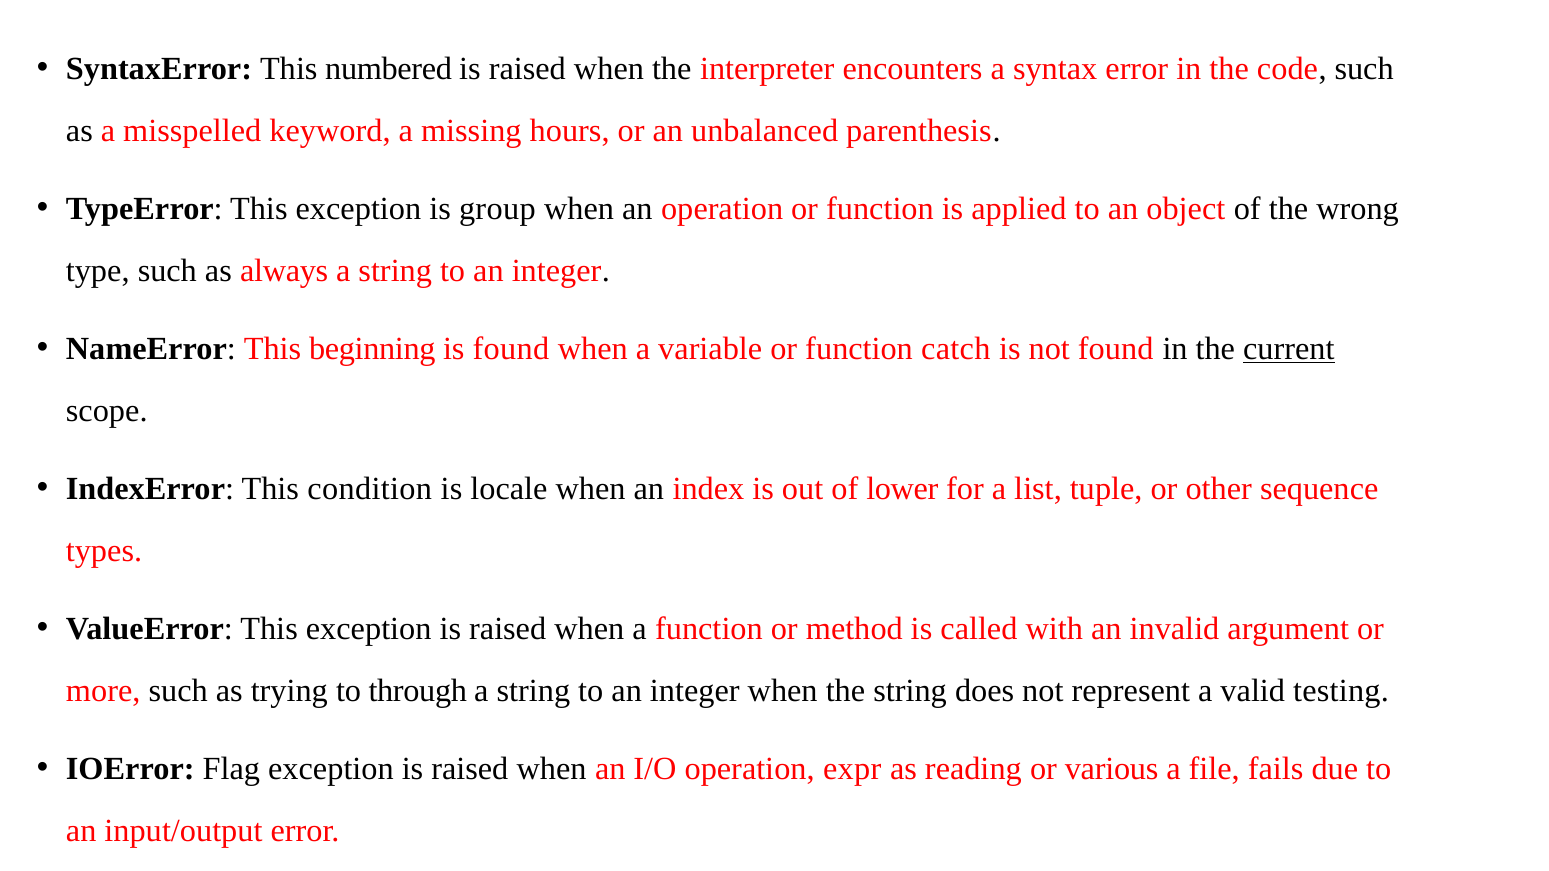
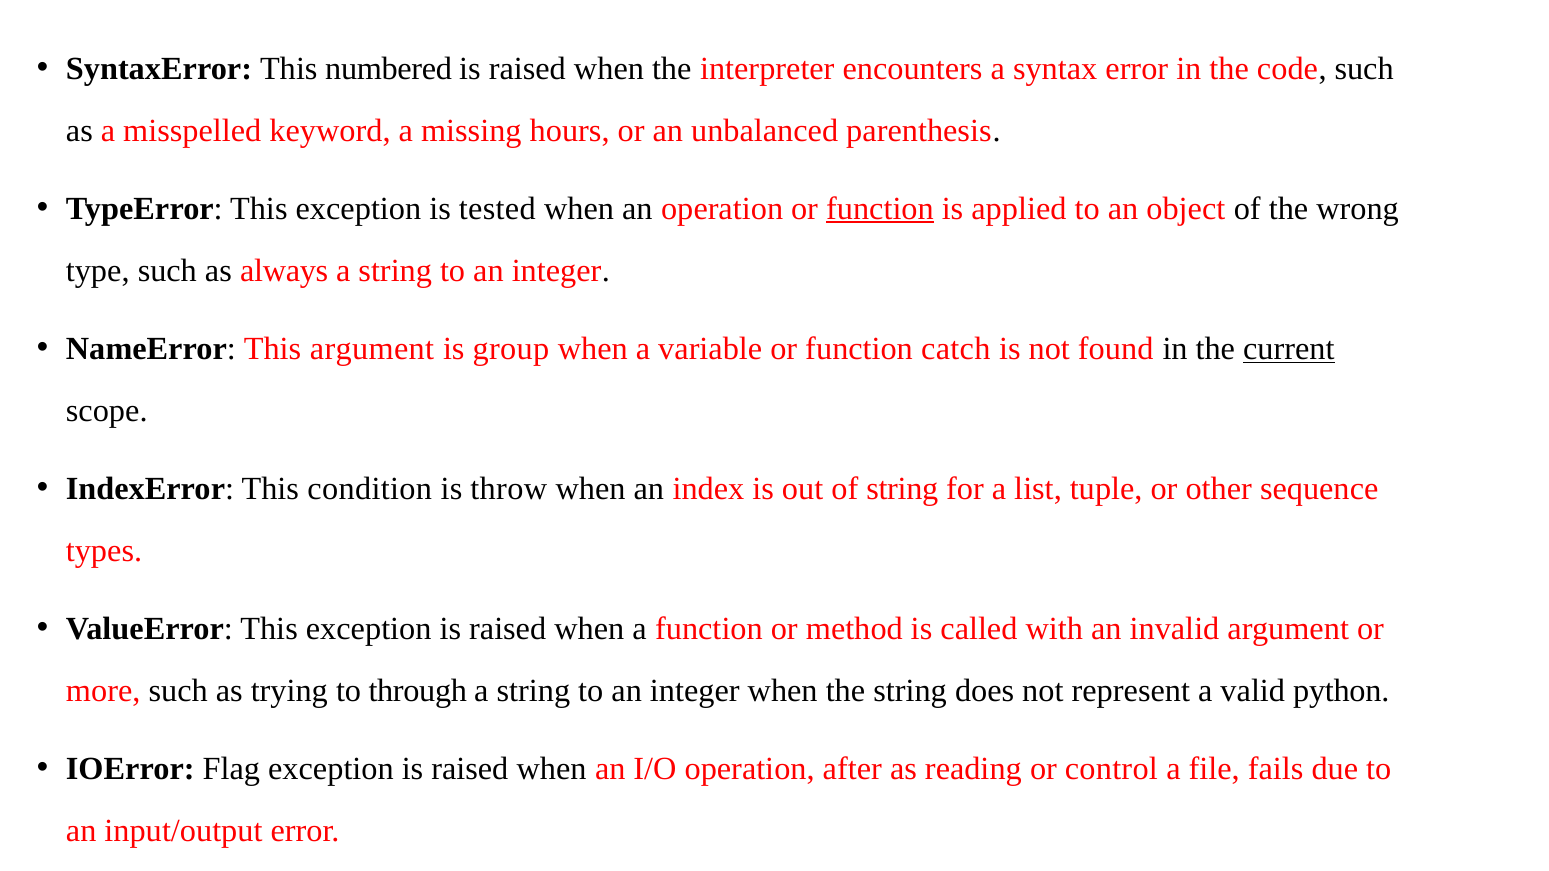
group: group -> tested
function at (880, 209) underline: none -> present
This beginning: beginning -> argument
is found: found -> group
locale: locale -> throw
of lower: lower -> string
testing: testing -> python
expr: expr -> after
various: various -> control
